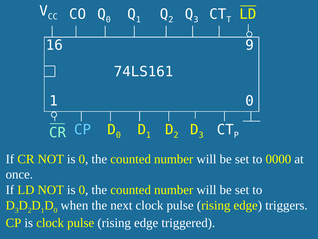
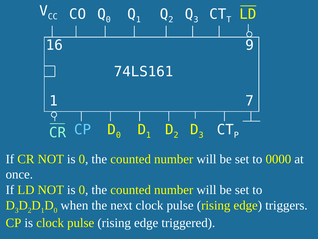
1 0: 0 -> 7
